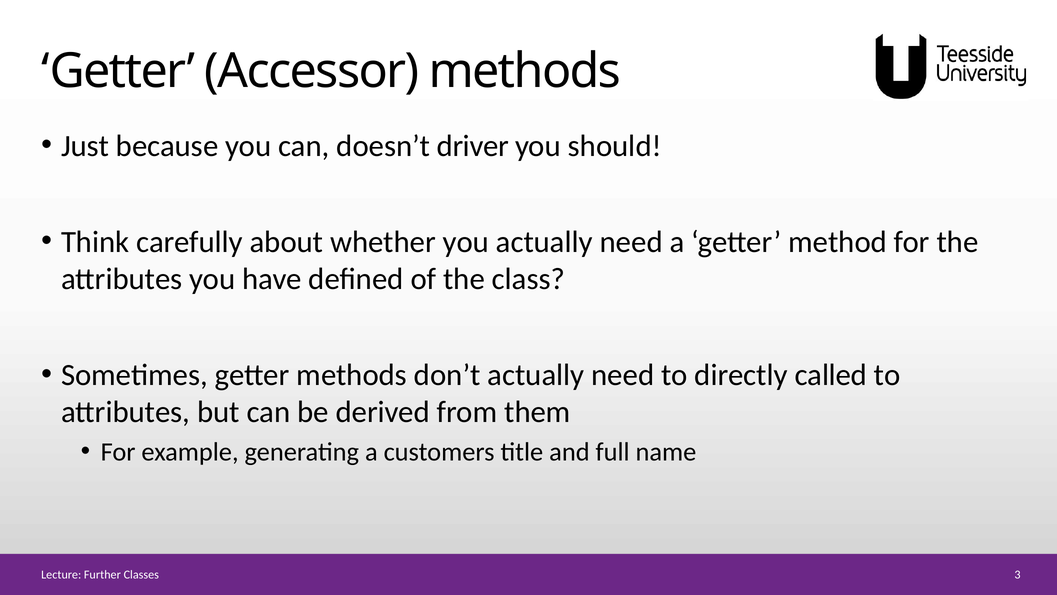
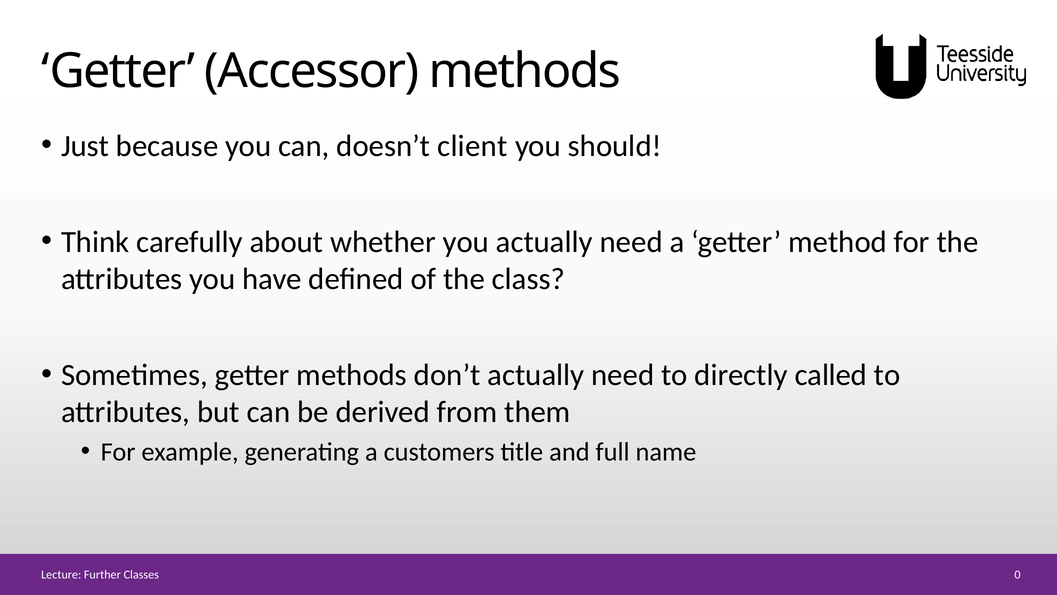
driver: driver -> client
3: 3 -> 0
